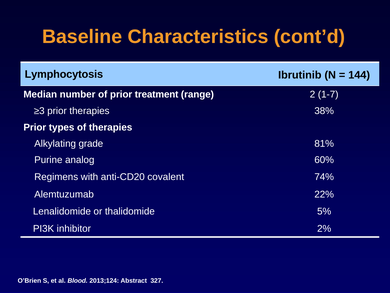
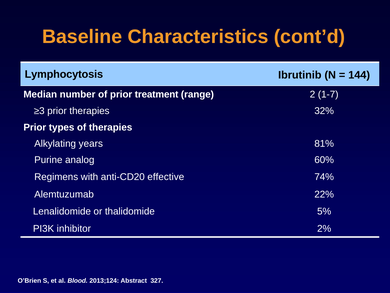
38%: 38% -> 32%
grade: grade -> years
covalent: covalent -> effective
